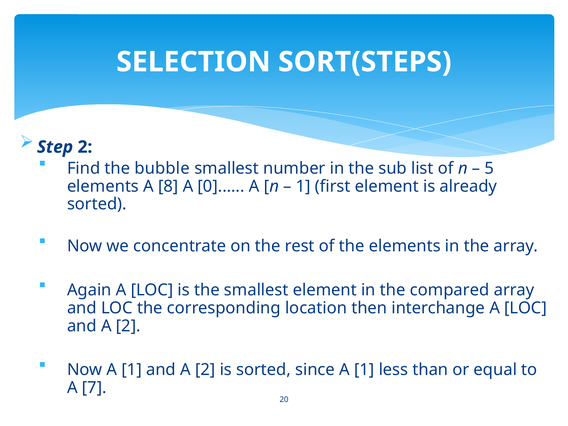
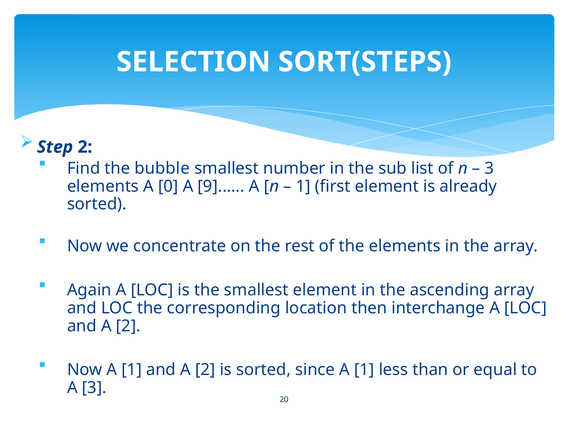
5 at (489, 168): 5 -> 3
8: 8 -> 0
0: 0 -> 9
compared: compared -> ascending
A 7: 7 -> 3
